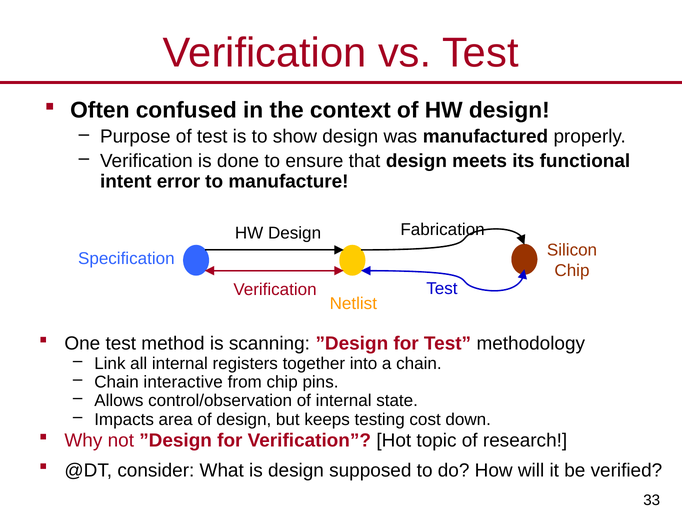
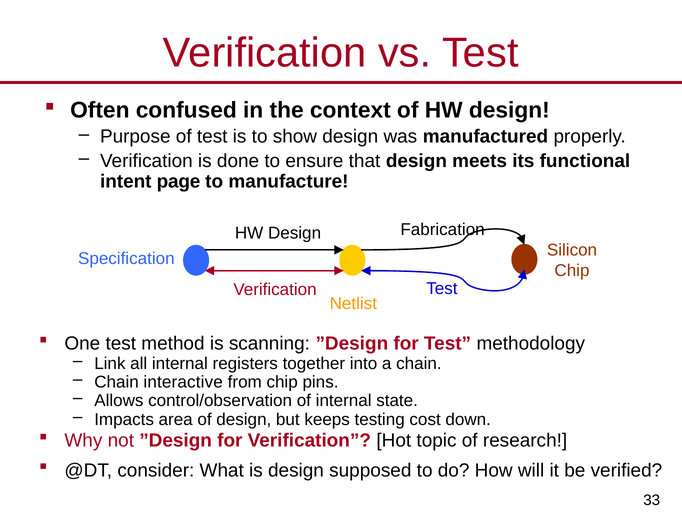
error: error -> page
